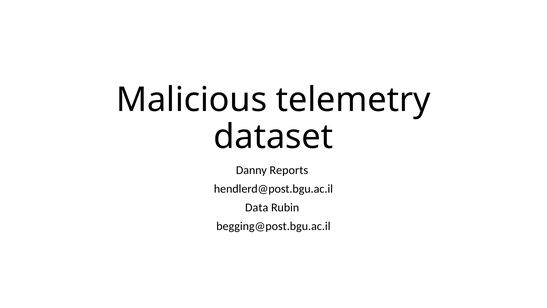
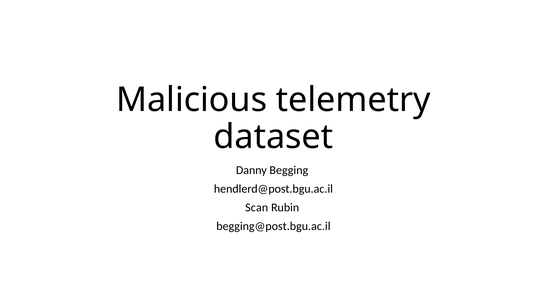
Reports: Reports -> Begging
Data: Data -> Scan
